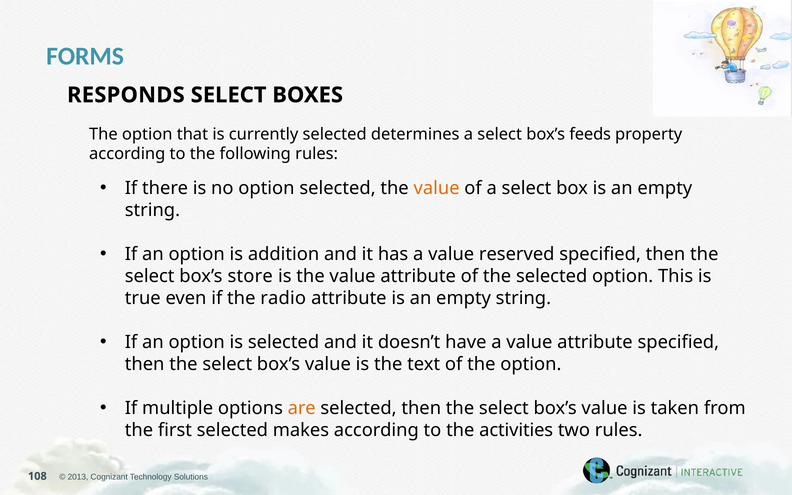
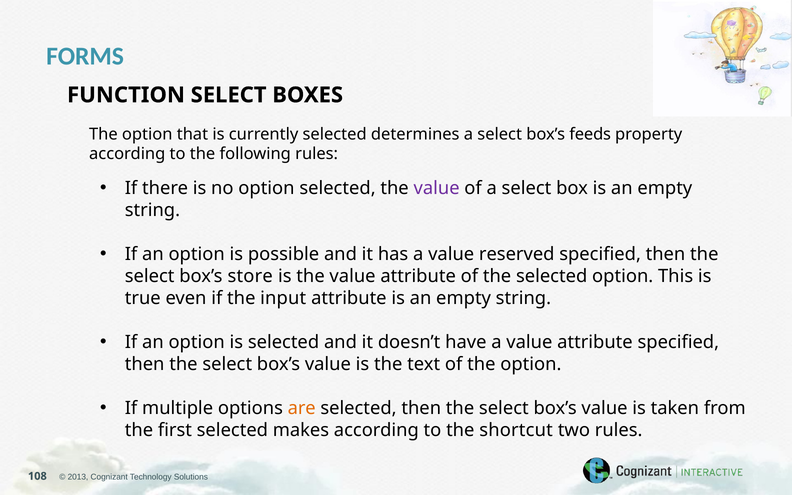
RESPONDS: RESPONDS -> FUNCTION
value at (437, 188) colour: orange -> purple
addition: addition -> possible
radio: radio -> input
activities: activities -> shortcut
